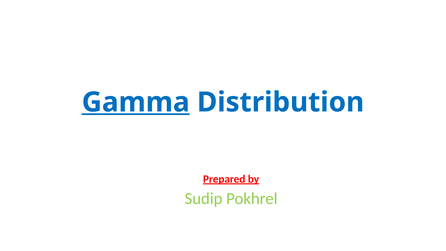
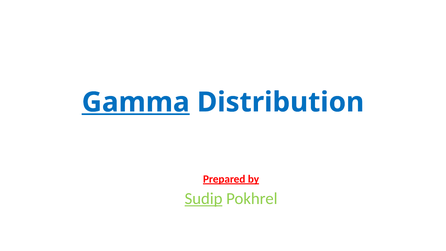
Sudip underline: none -> present
